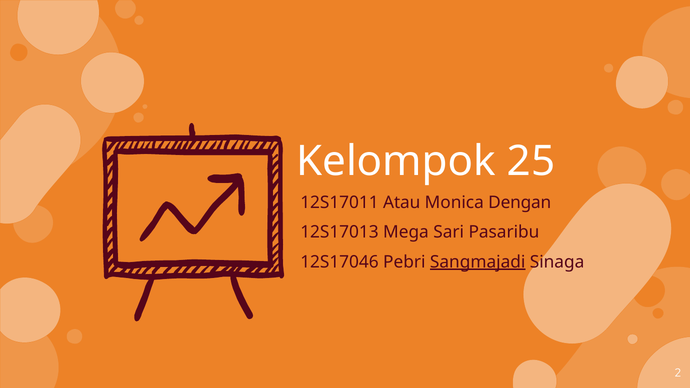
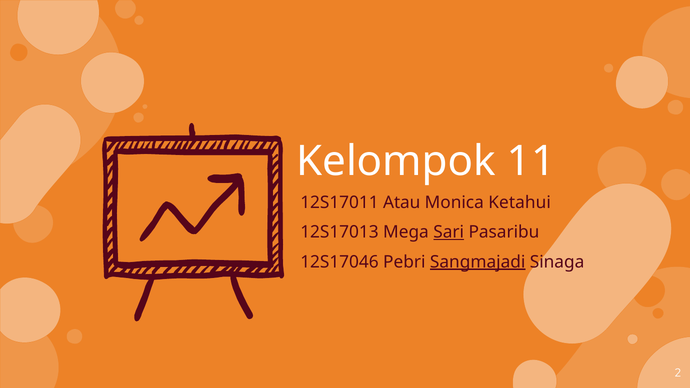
25: 25 -> 11
Dengan: Dengan -> Ketahui
Sari underline: none -> present
